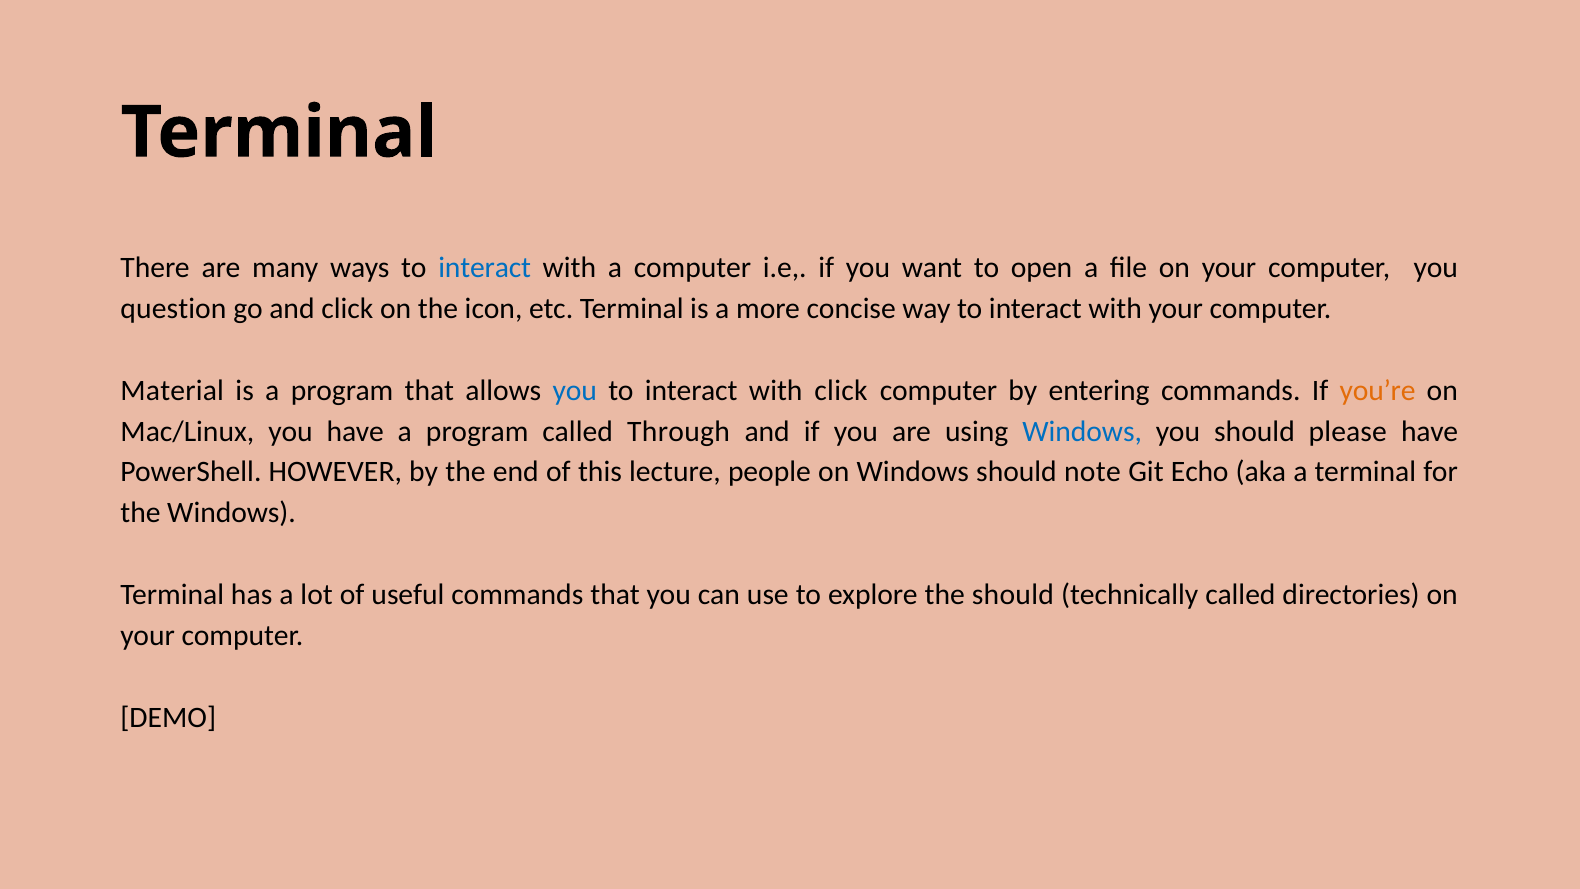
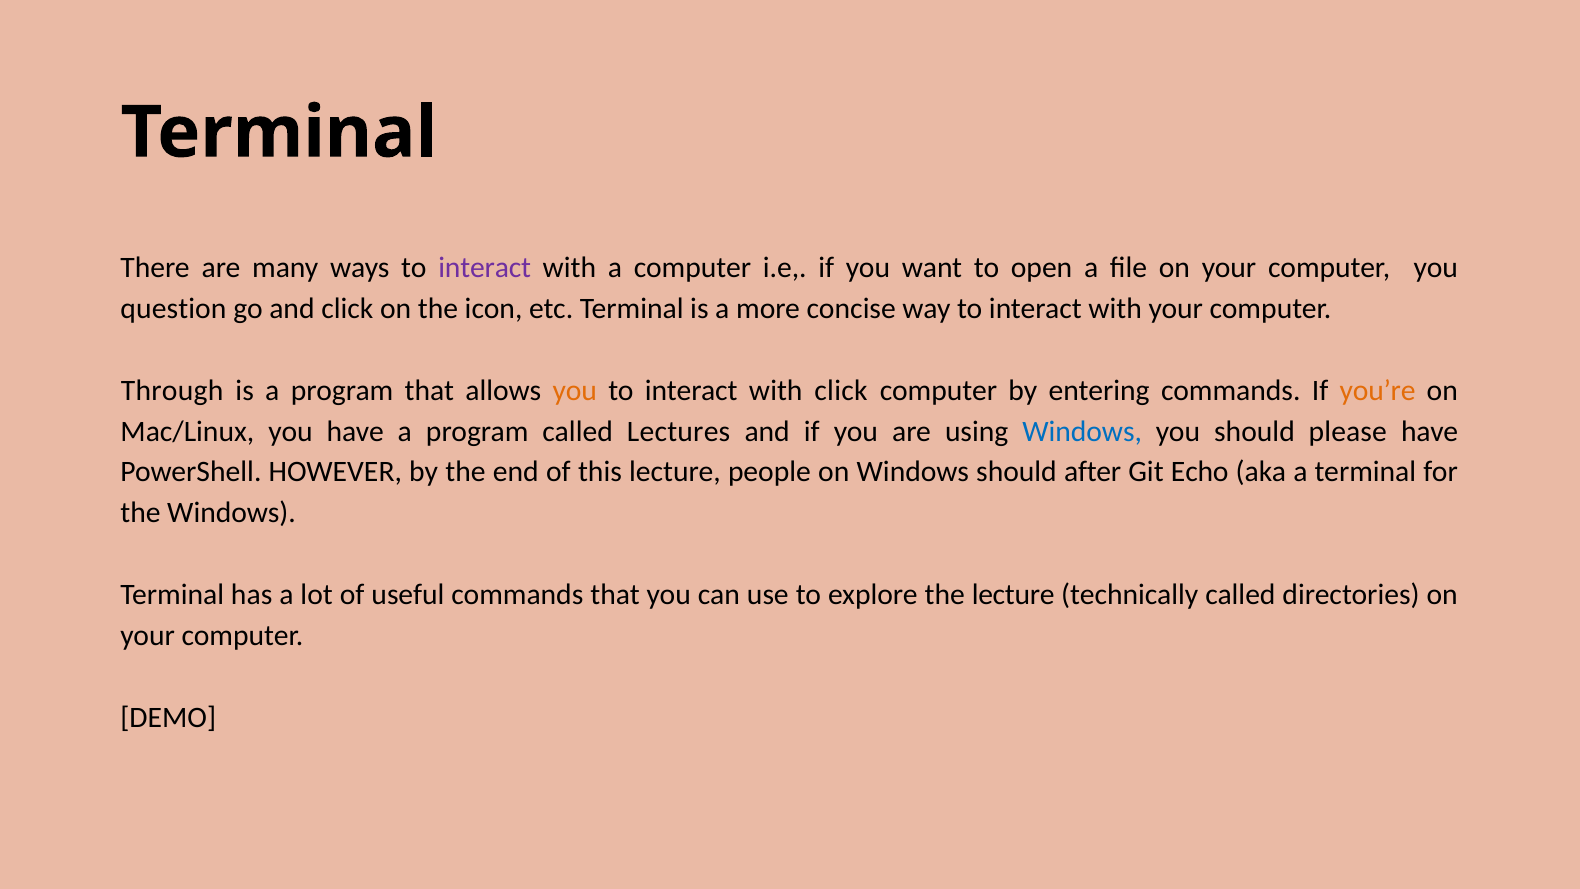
interact at (485, 268) colour: blue -> purple
Material: Material -> Through
you at (575, 390) colour: blue -> orange
Through: Through -> Lectures
note: note -> after
the should: should -> lecture
